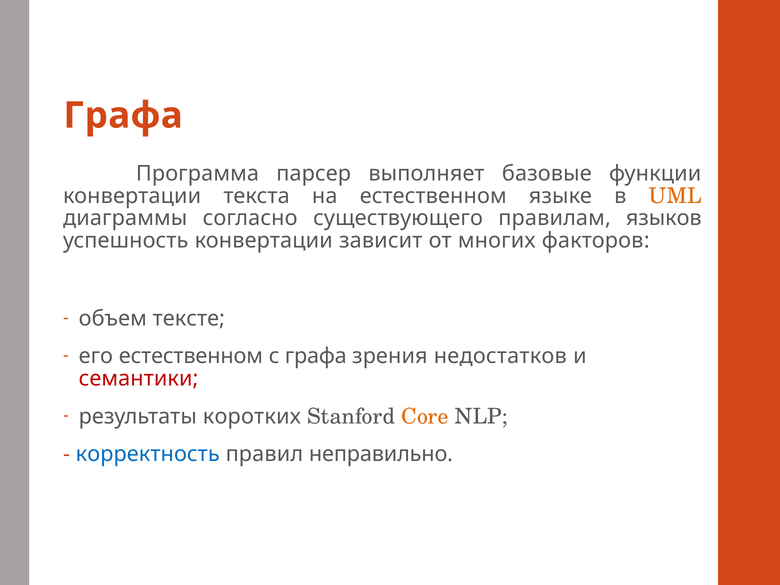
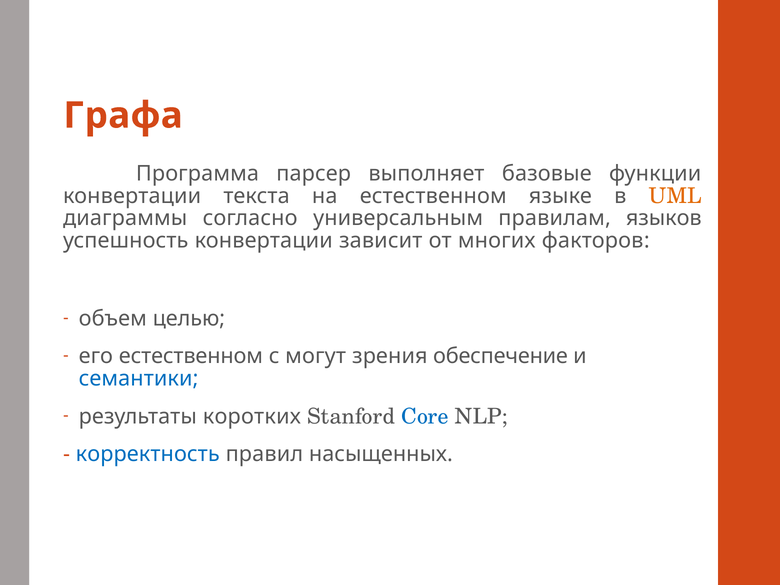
существующего: существующего -> универсальным
тексте: тексте -> целью
с графа: графа -> могут
недостатков: недостатков -> обеспечение
семантики colour: red -> blue
Core colour: orange -> blue
неправильно: неправильно -> насыщенных
